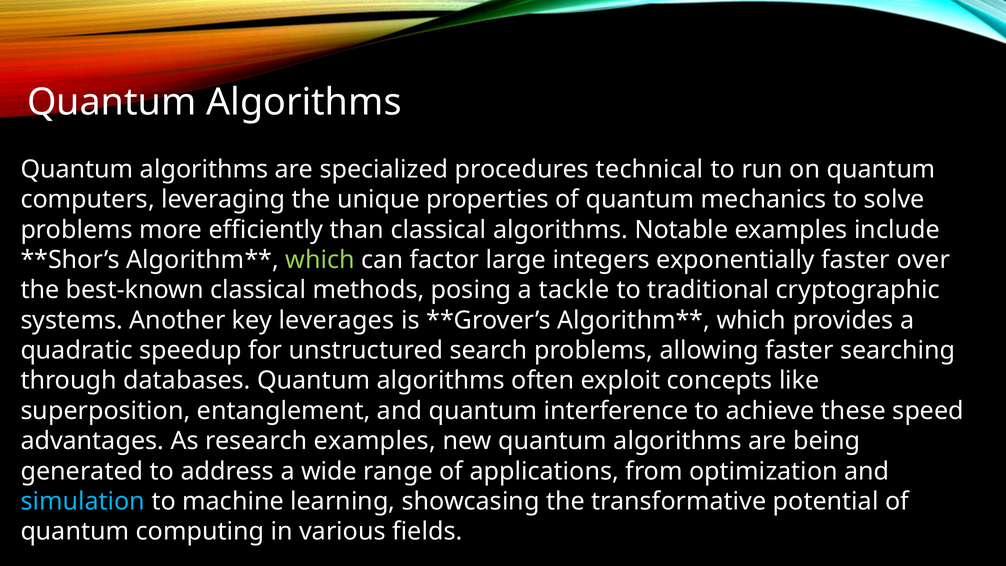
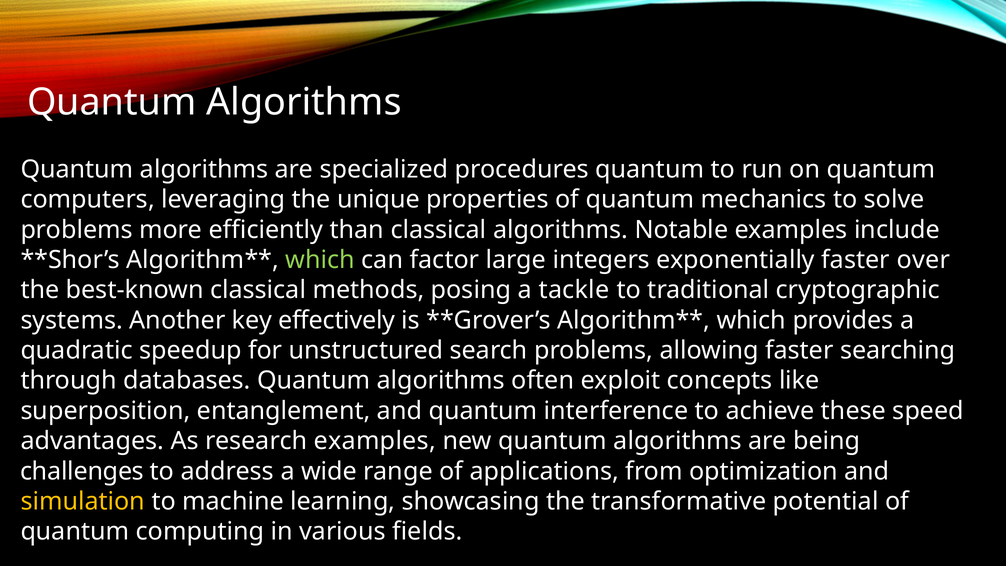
procedures technical: technical -> quantum
leverages: leverages -> effectively
generated: generated -> challenges
simulation colour: light blue -> yellow
